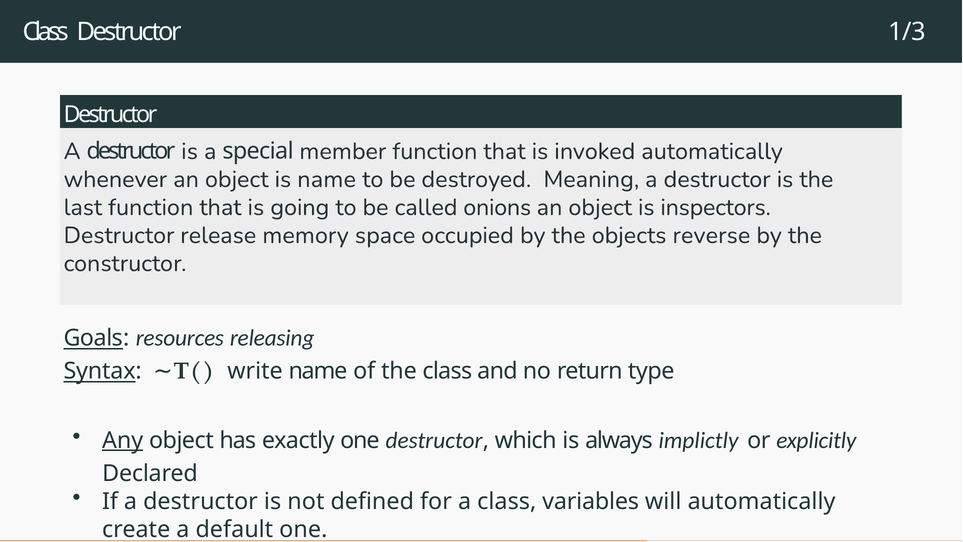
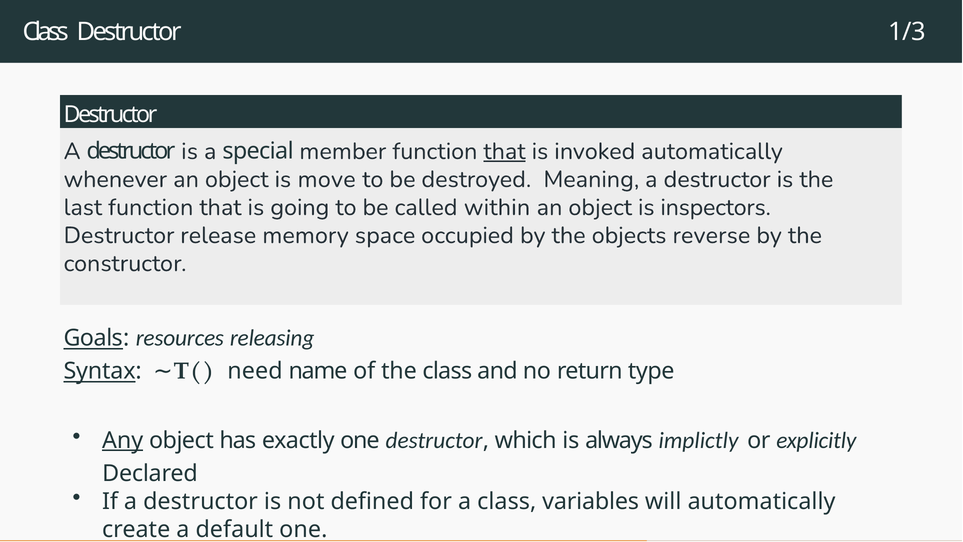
that at (504, 151) underline: none -> present
is name: name -> move
onions: onions -> within
write: write -> need
